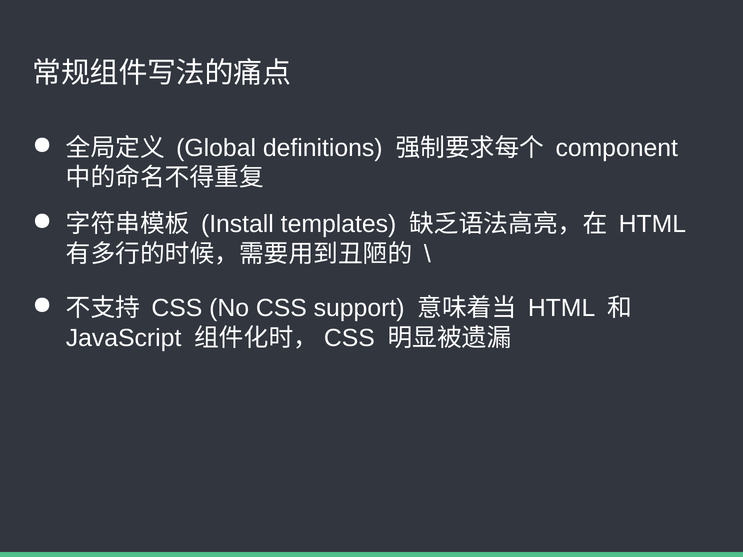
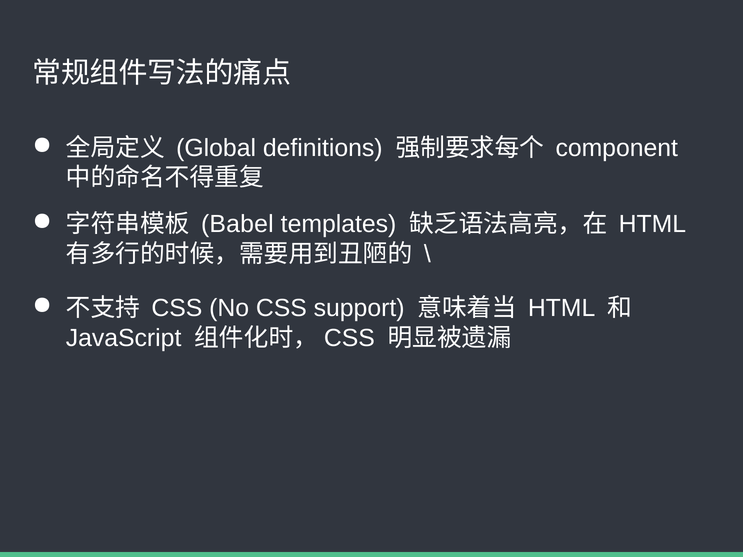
Install: Install -> Babel
